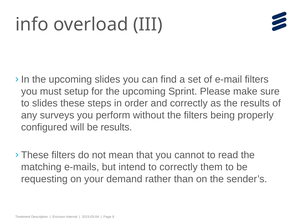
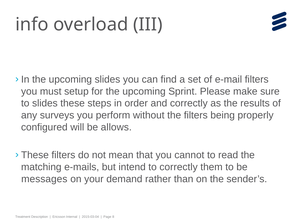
be results: results -> allows
requesting: requesting -> messages
